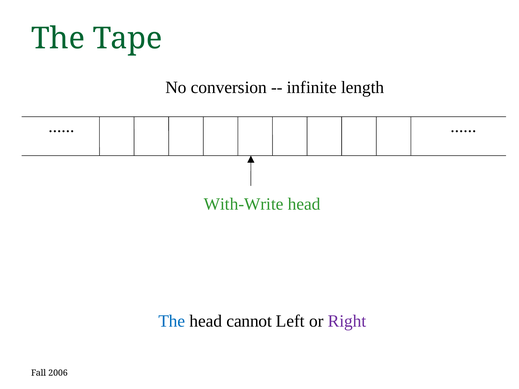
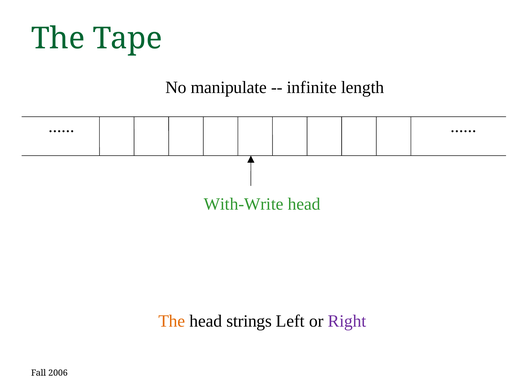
conversion: conversion -> manipulate
The at (172, 321) colour: blue -> orange
cannot: cannot -> strings
